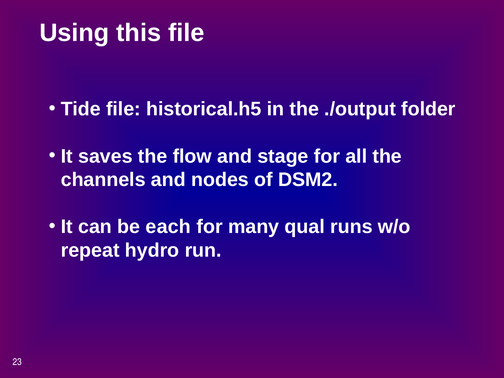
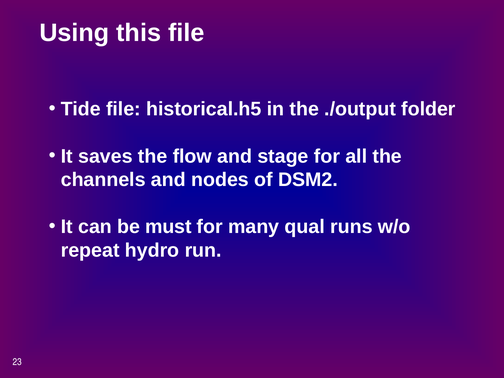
each: each -> must
